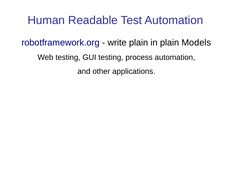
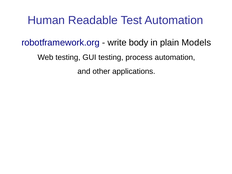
write plain: plain -> body
